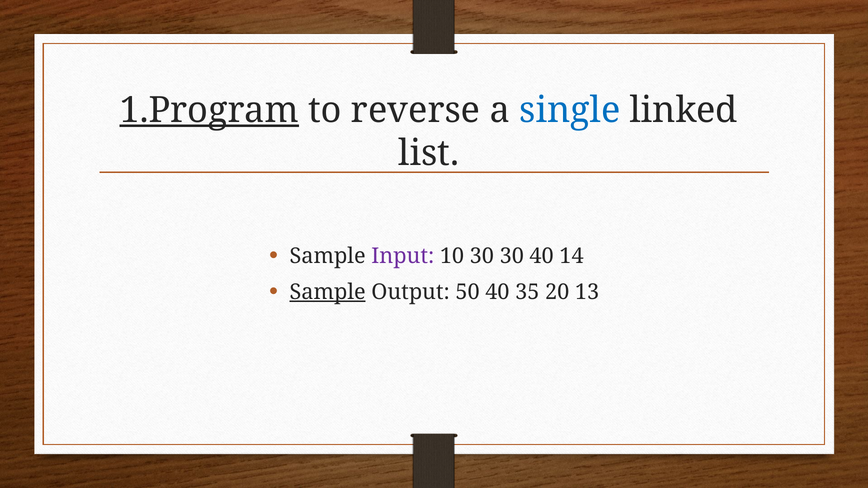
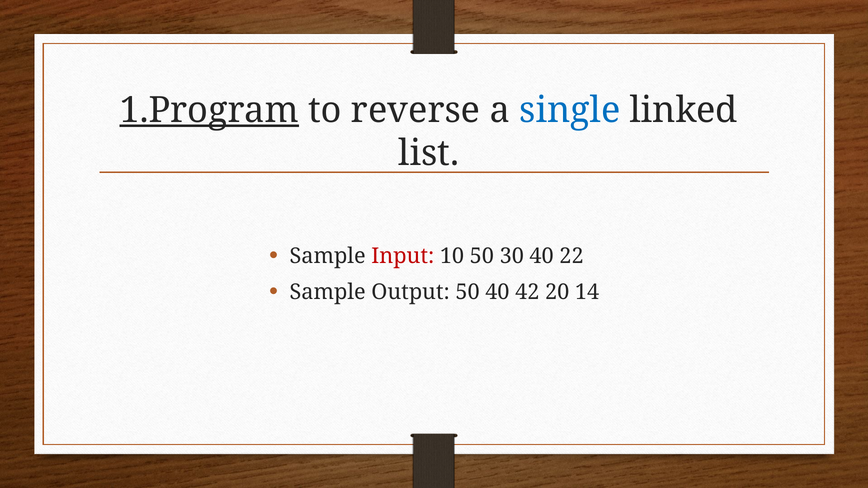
Input colour: purple -> red
10 30: 30 -> 50
14: 14 -> 22
Sample at (328, 292) underline: present -> none
35: 35 -> 42
13: 13 -> 14
